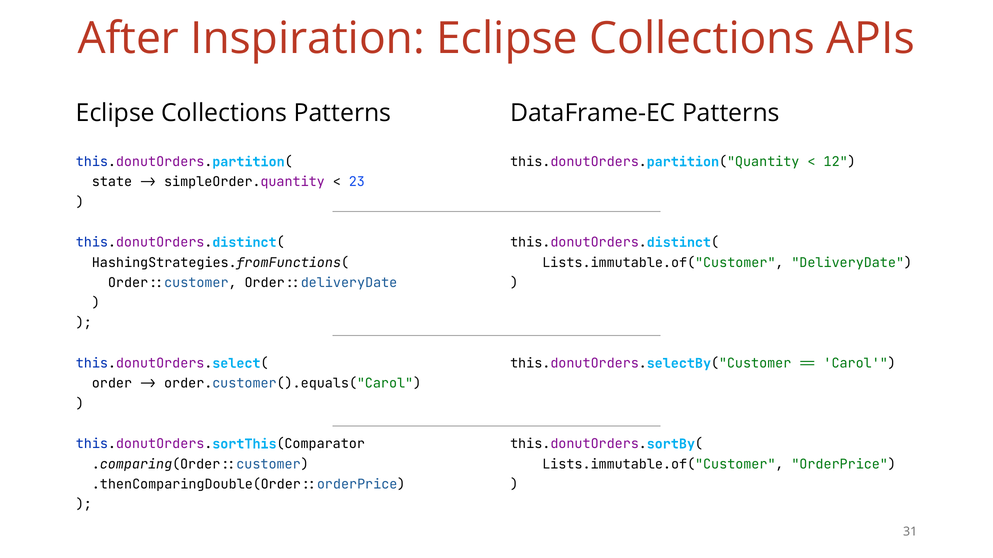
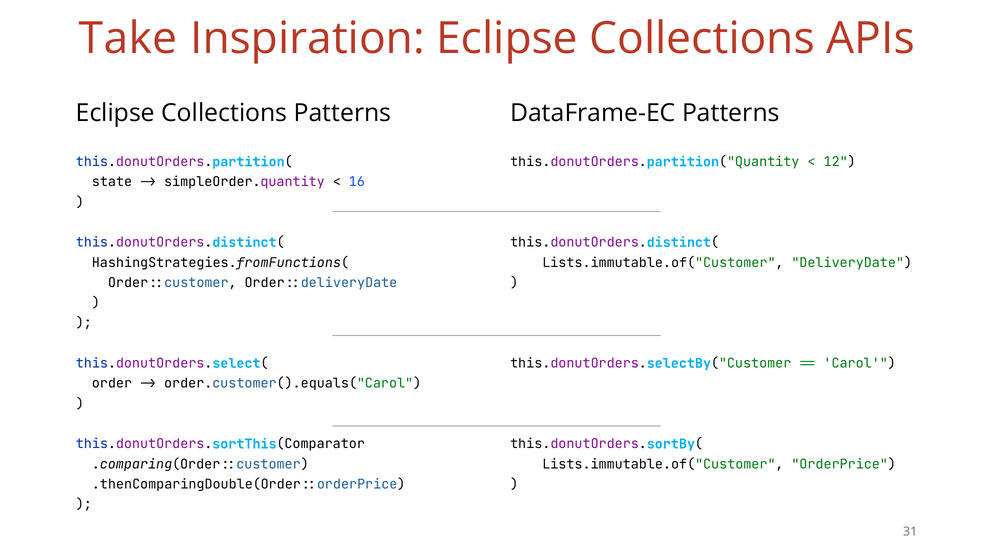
After: After -> Take
23: 23 -> 16
